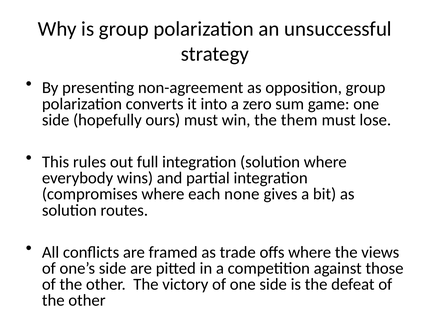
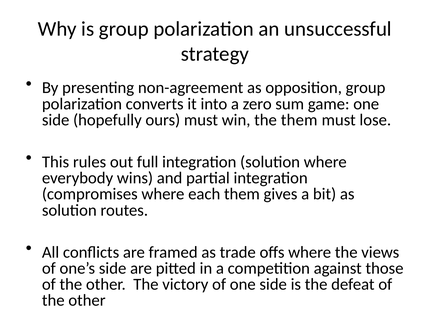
each none: none -> them
